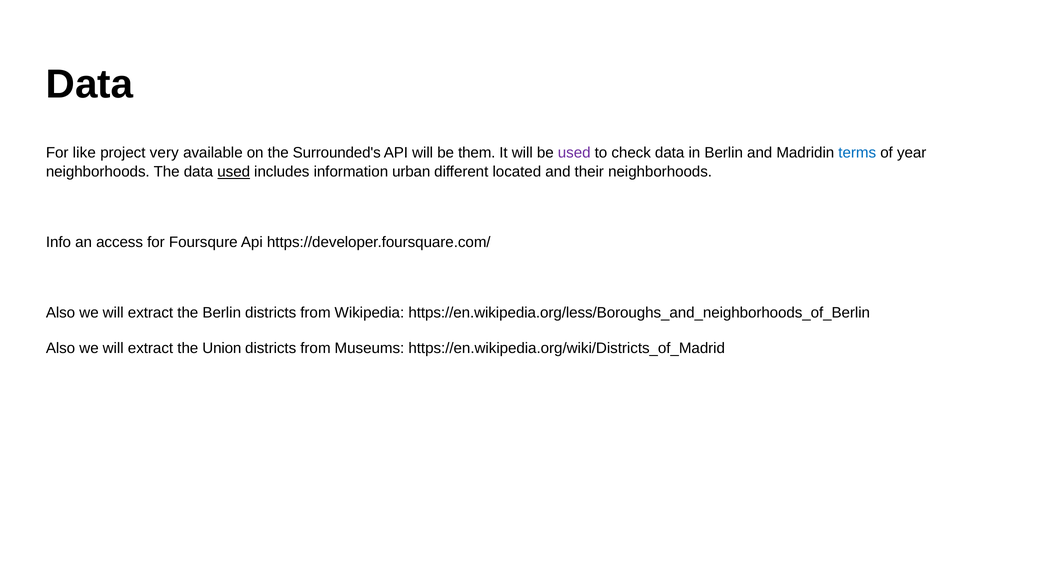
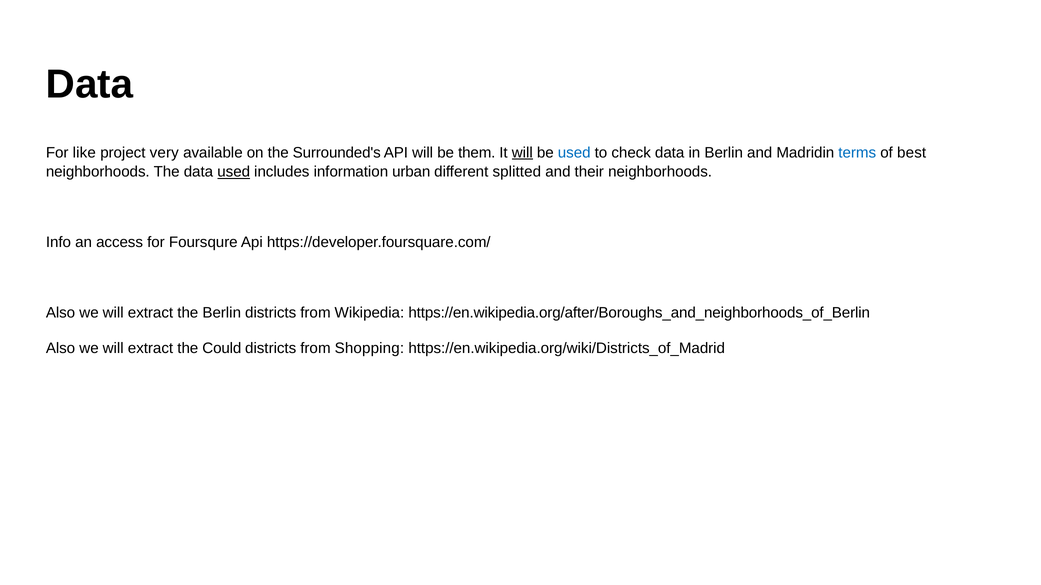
will at (522, 153) underline: none -> present
used at (574, 153) colour: purple -> blue
year: year -> best
located: located -> splitted
https://en.wikipedia.org/less/Boroughs_and_neighborhoods_of_Berlin: https://en.wikipedia.org/less/Boroughs_and_neighborhoods_of_Berlin -> https://en.wikipedia.org/after/Boroughs_and_neighborhoods_of_Berlin
Union: Union -> Could
Museums: Museums -> Shopping
